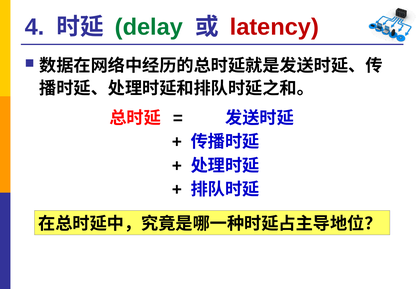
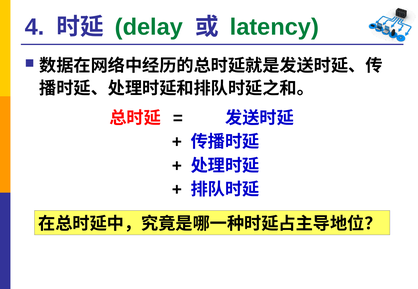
latency colour: red -> green
